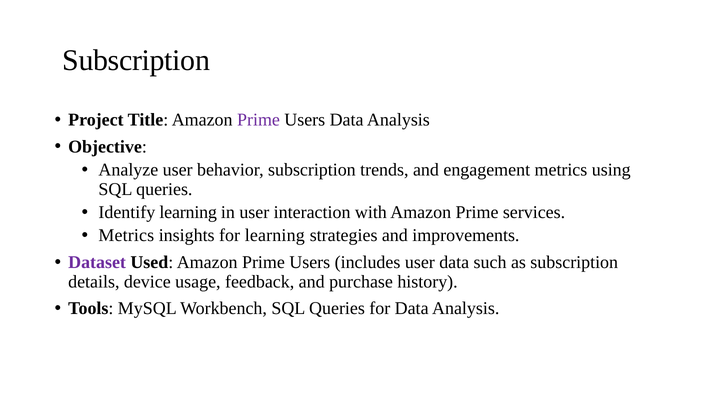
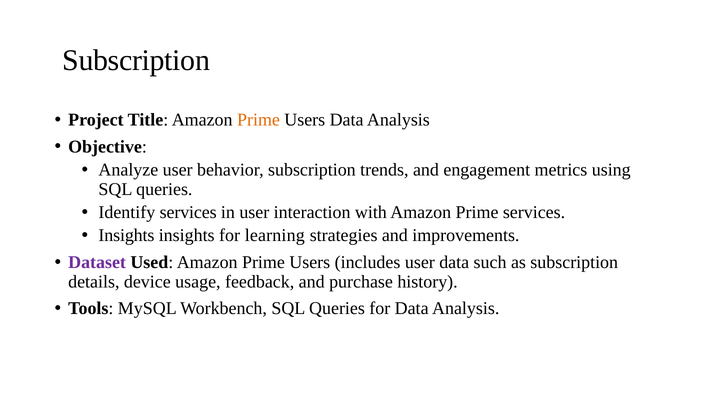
Prime at (258, 120) colour: purple -> orange
Identify learning: learning -> services
Metrics at (126, 235): Metrics -> Insights
